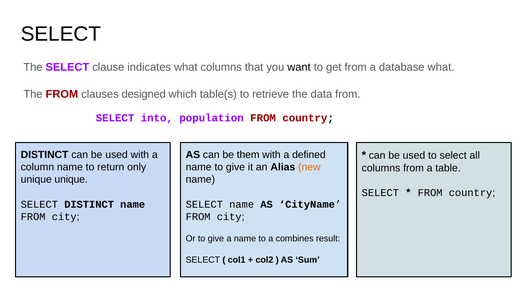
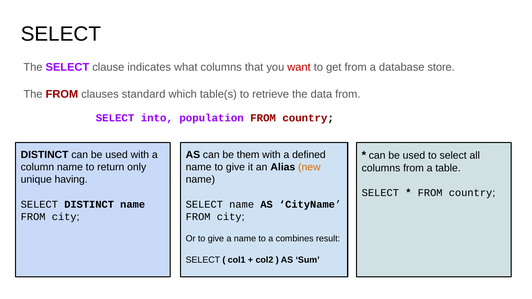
want colour: black -> red
database what: what -> store
designed: designed -> standard
unique unique: unique -> having
